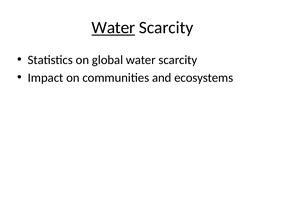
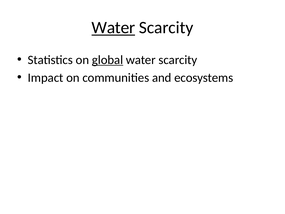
global underline: none -> present
